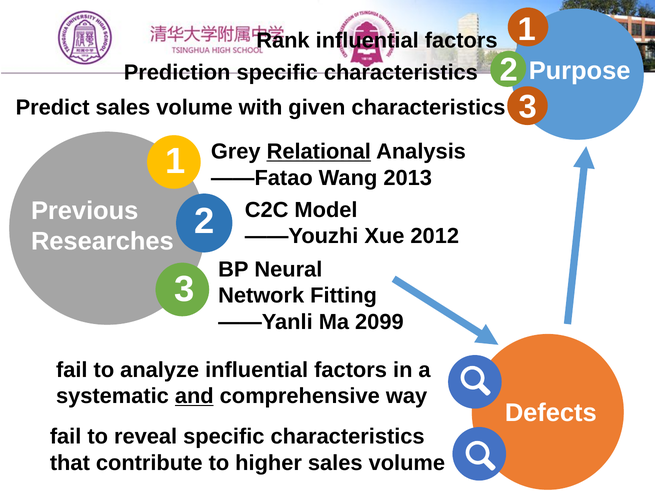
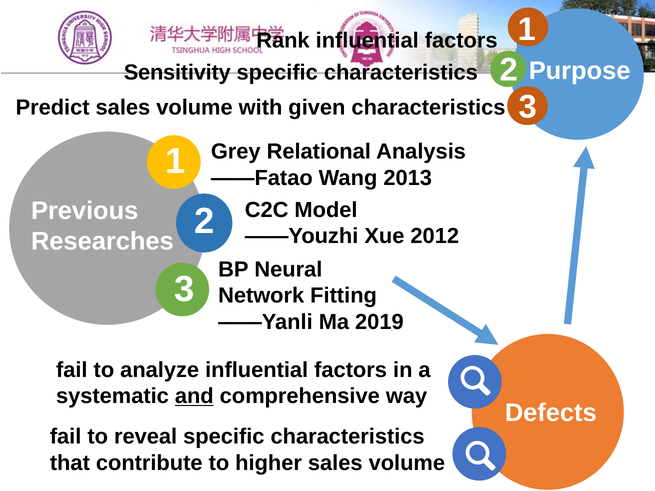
Prediction: Prediction -> Sensitivity
Relational underline: present -> none
2099: 2099 -> 2019
